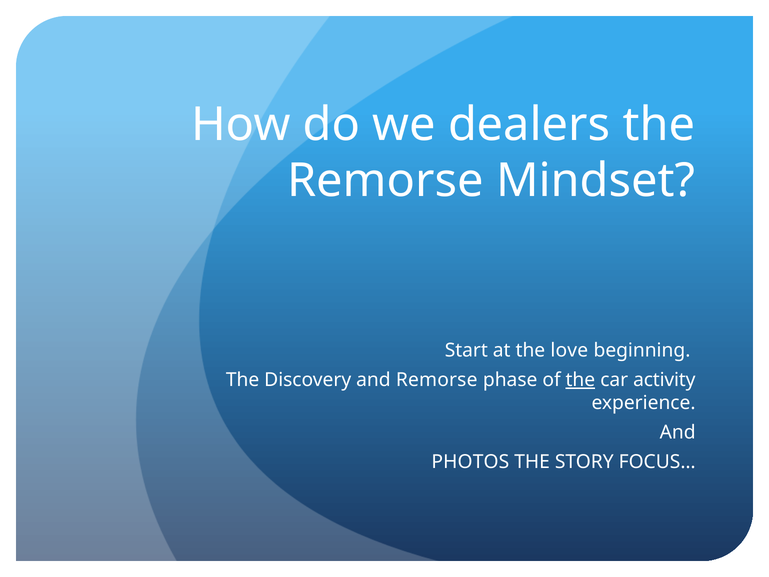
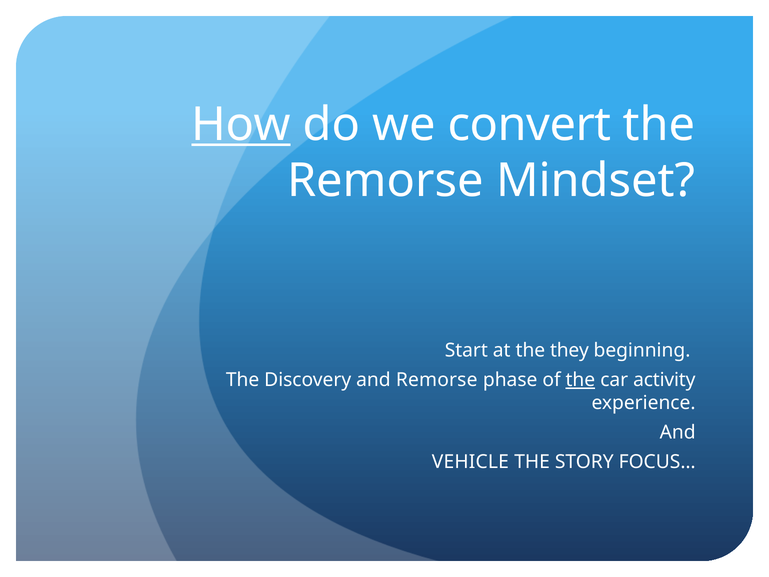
How underline: none -> present
dealers: dealers -> convert
love: love -> they
PHOTOS: PHOTOS -> VEHICLE
